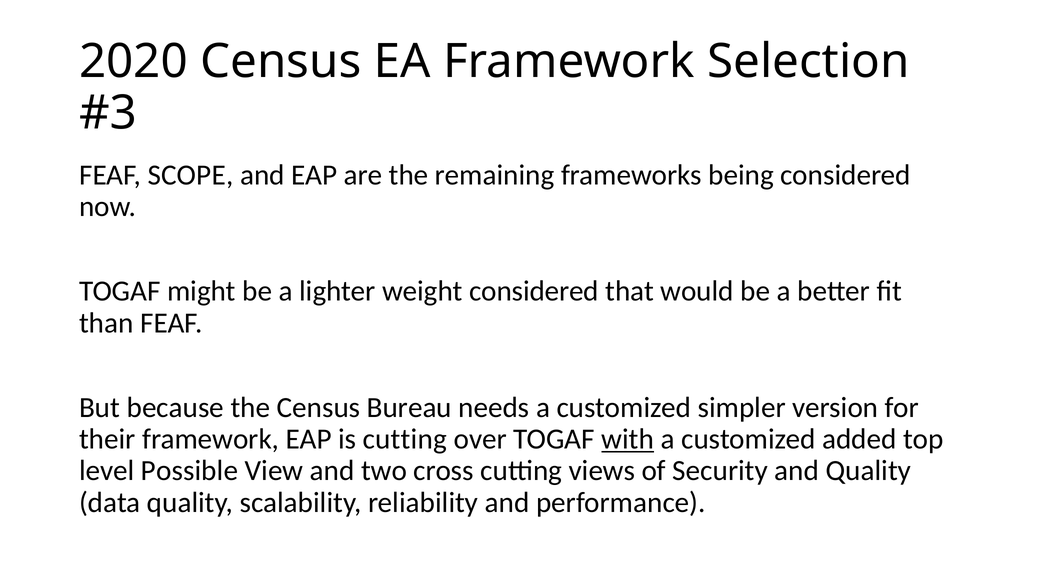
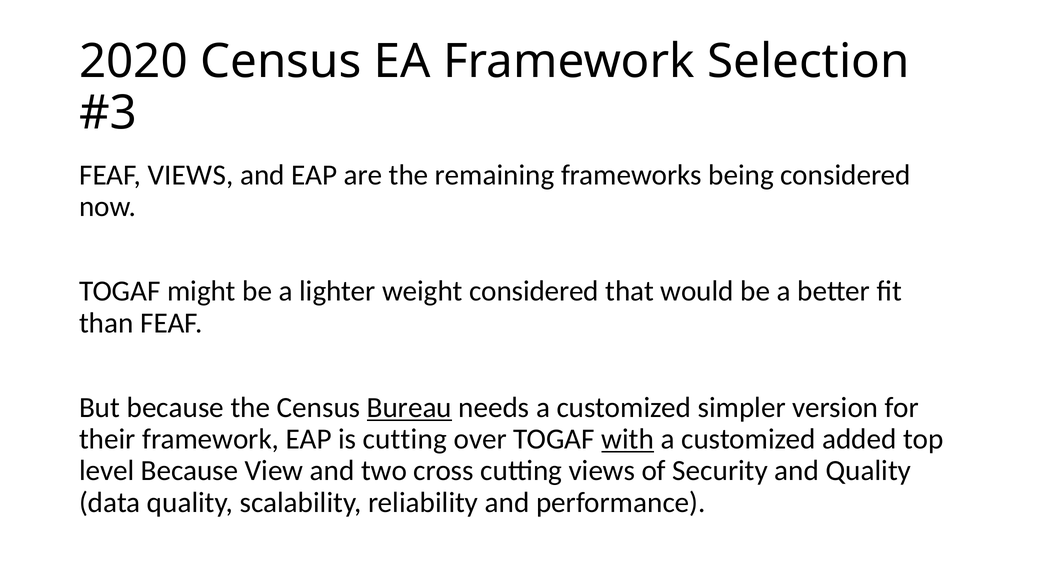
FEAF SCOPE: SCOPE -> VIEWS
Bureau underline: none -> present
level Possible: Possible -> Because
